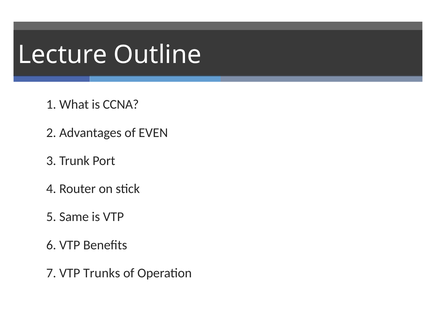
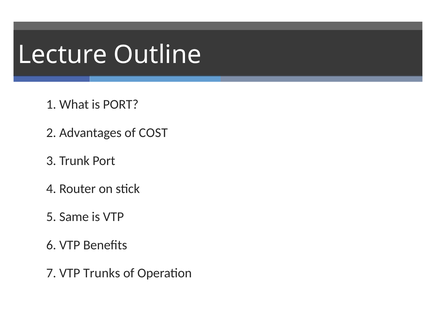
is CCNA: CCNA -> PORT
EVEN: EVEN -> COST
